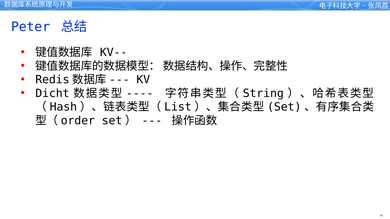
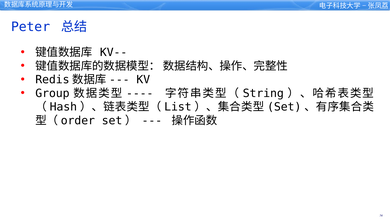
Dicht: Dicht -> Group
